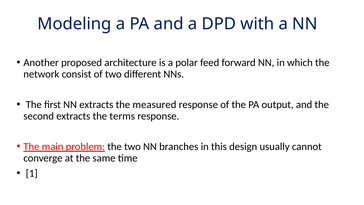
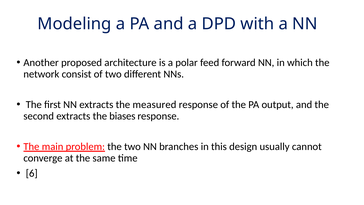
terms: terms -> biases
1: 1 -> 6
